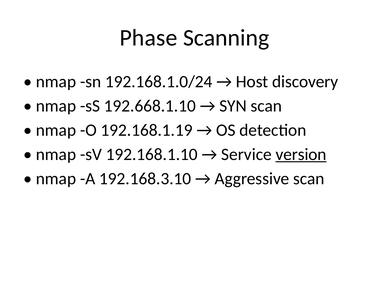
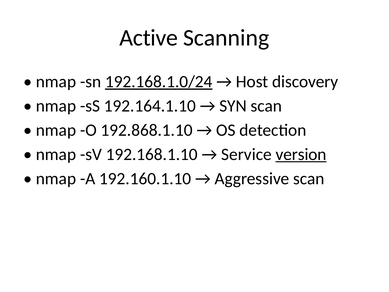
Phase: Phase -> Active
192.168.1.0/24 underline: none -> present
192.668.1.10: 192.668.1.10 -> 192.164.1.10
192.168.1.19: 192.168.1.19 -> 192.868.1.10
192.168.3.10: 192.168.3.10 -> 192.160.1.10
